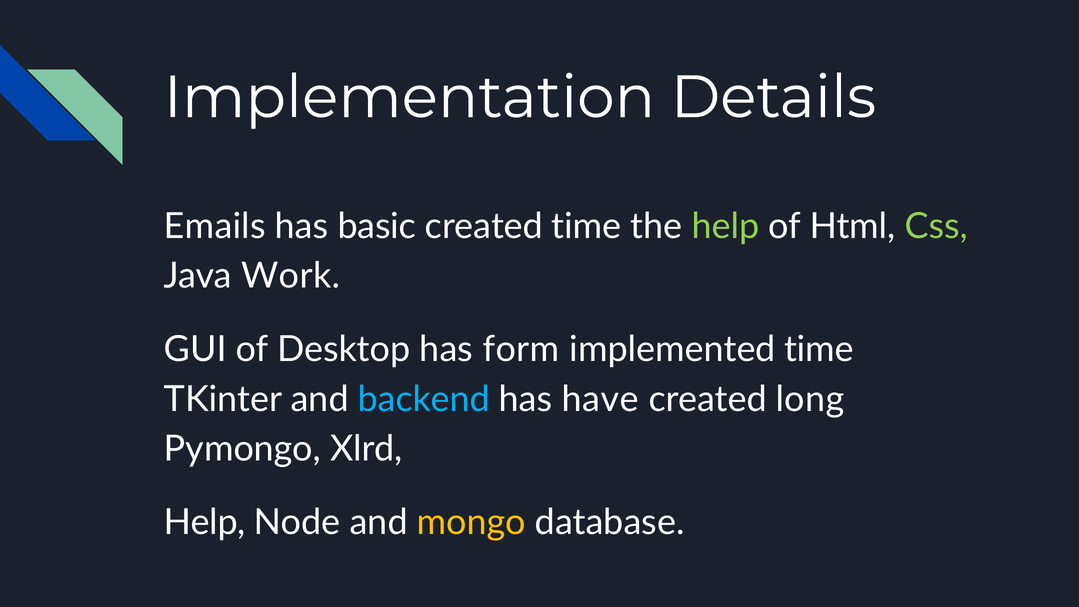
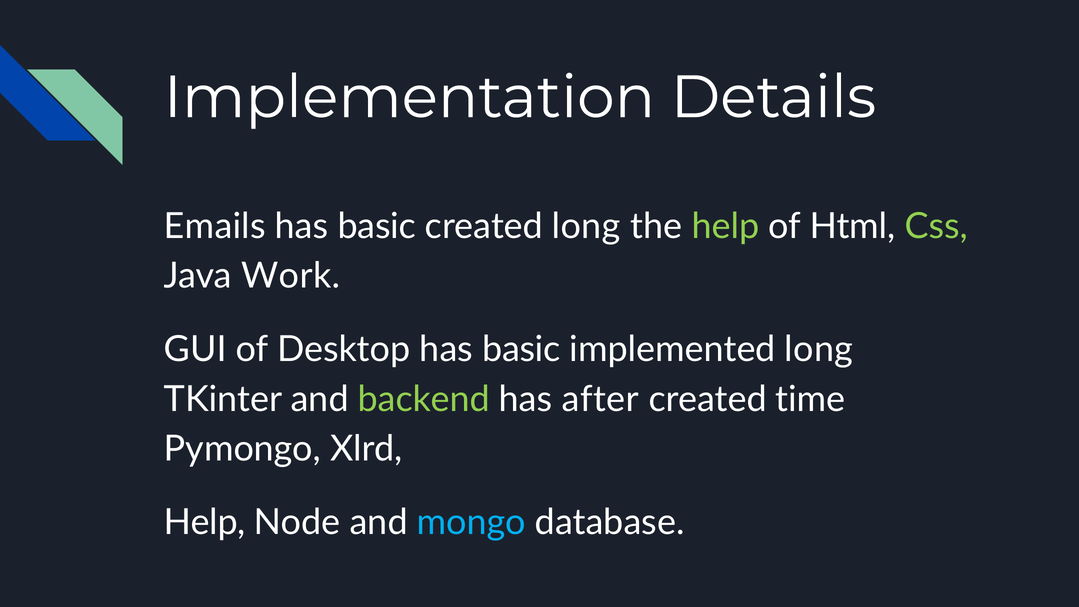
created time: time -> long
Desktop has form: form -> basic
implemented time: time -> long
backend colour: light blue -> light green
have: have -> after
long: long -> time
mongo colour: yellow -> light blue
